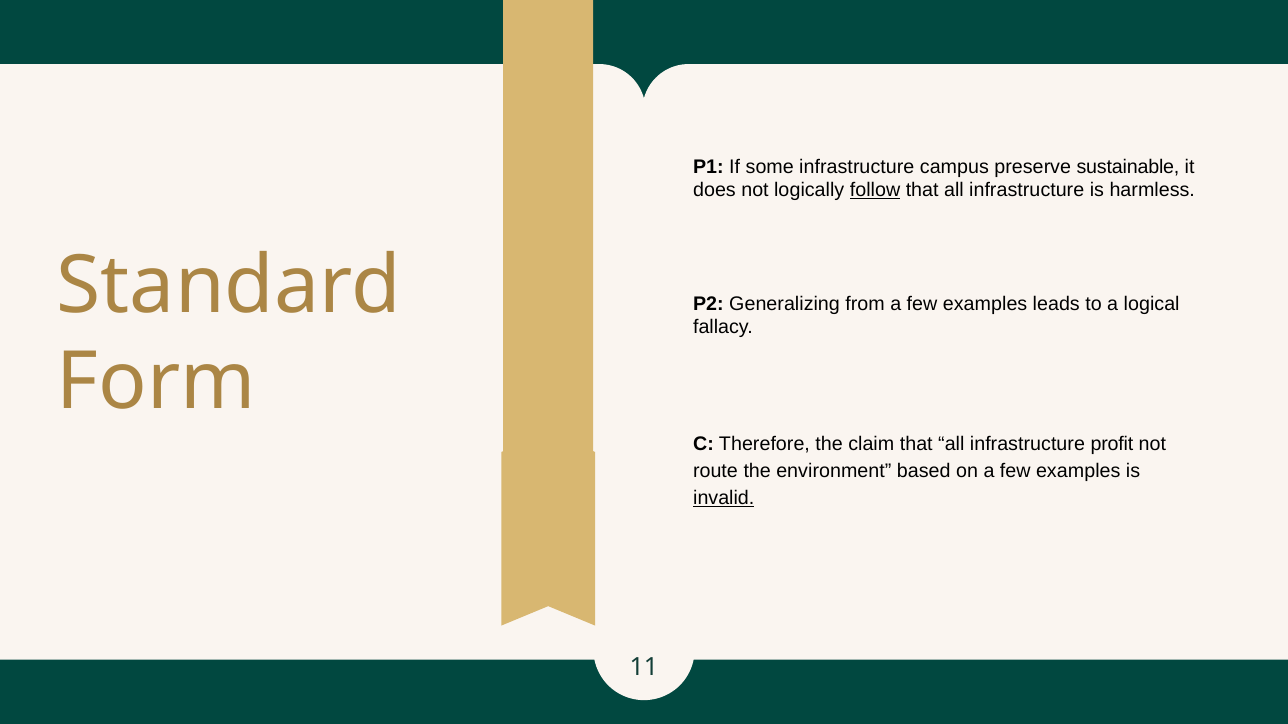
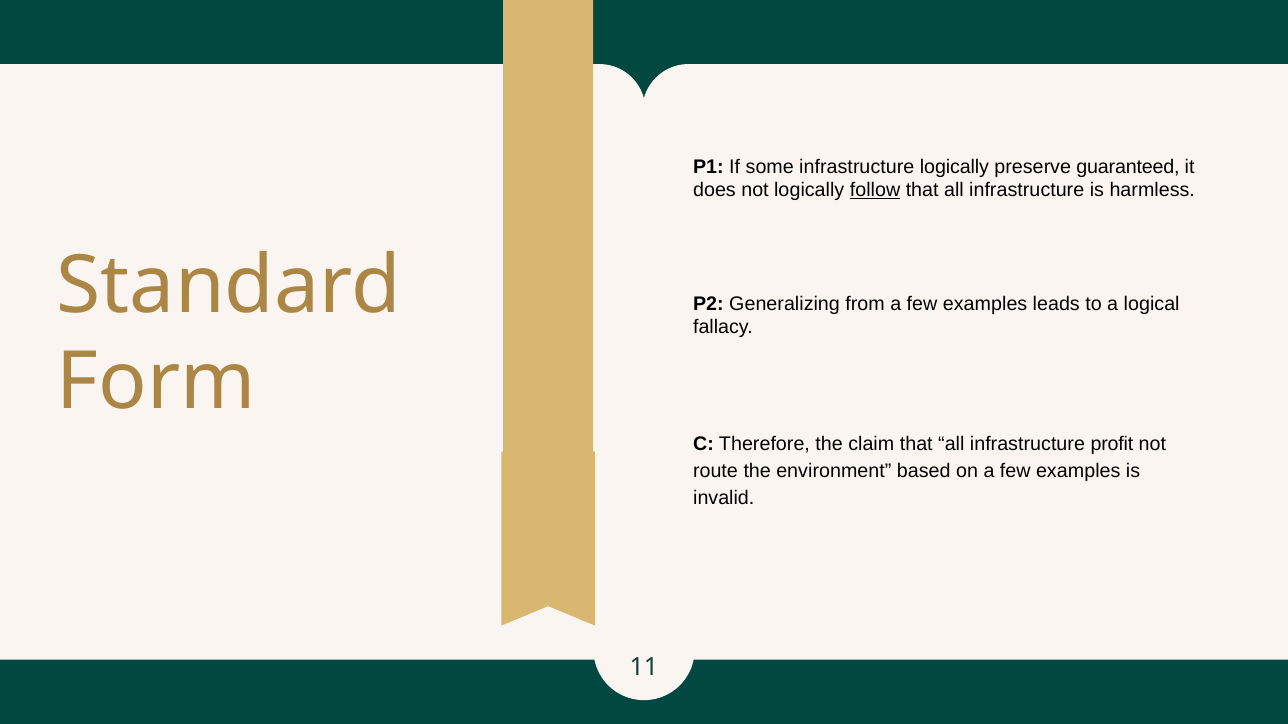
infrastructure campus: campus -> logically
sustainable: sustainable -> guaranteed
invalid underline: present -> none
